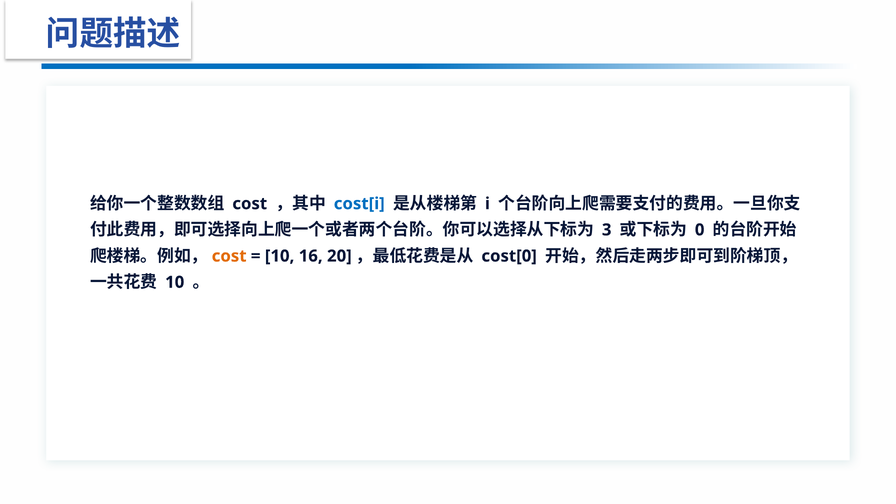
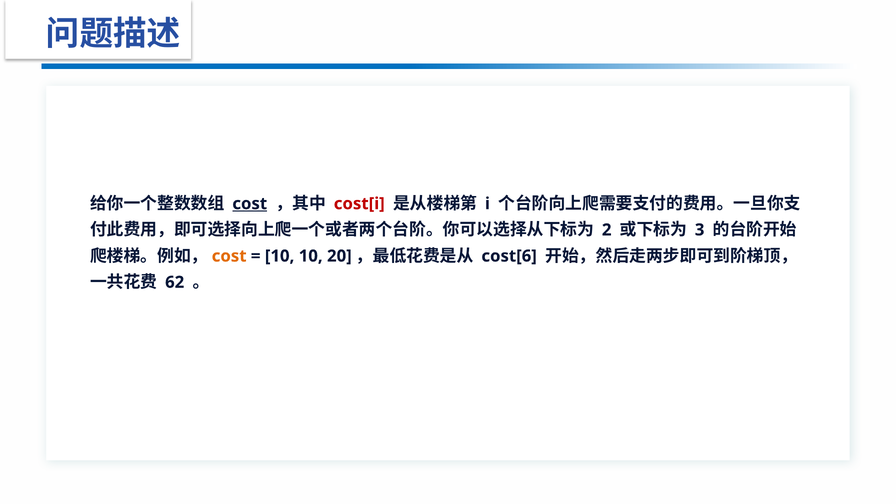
cost at (250, 204) underline: none -> present
cost[i colour: blue -> red
3: 3 -> 2
0: 0 -> 3
10 16: 16 -> 10
cost[0: cost[0 -> cost[6
10 at (175, 282): 10 -> 62
